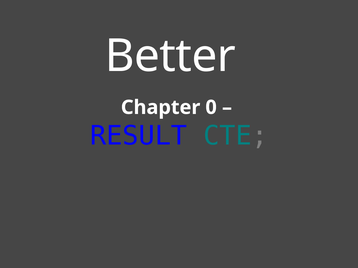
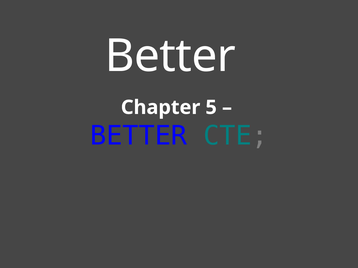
0: 0 -> 5
RESULT at (139, 136): RESULT -> BETTER
